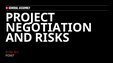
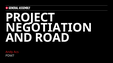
RISKS: RISKS -> ROAD
